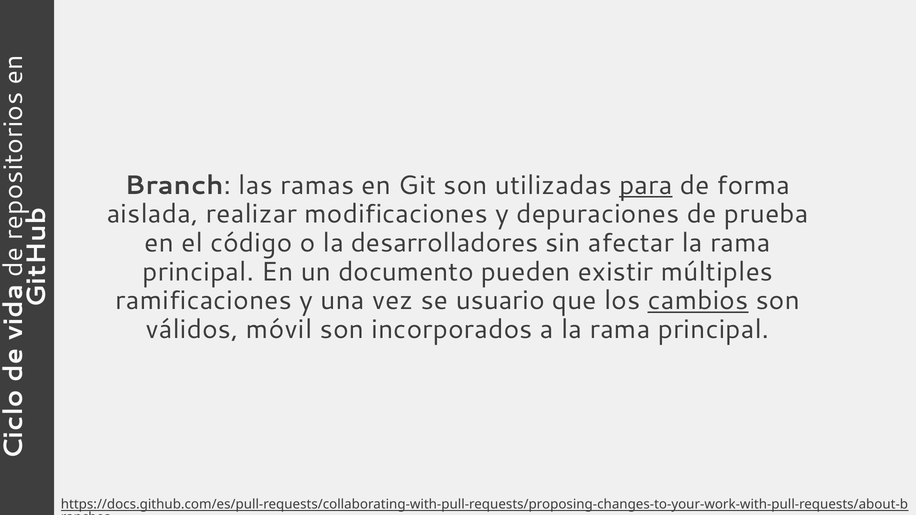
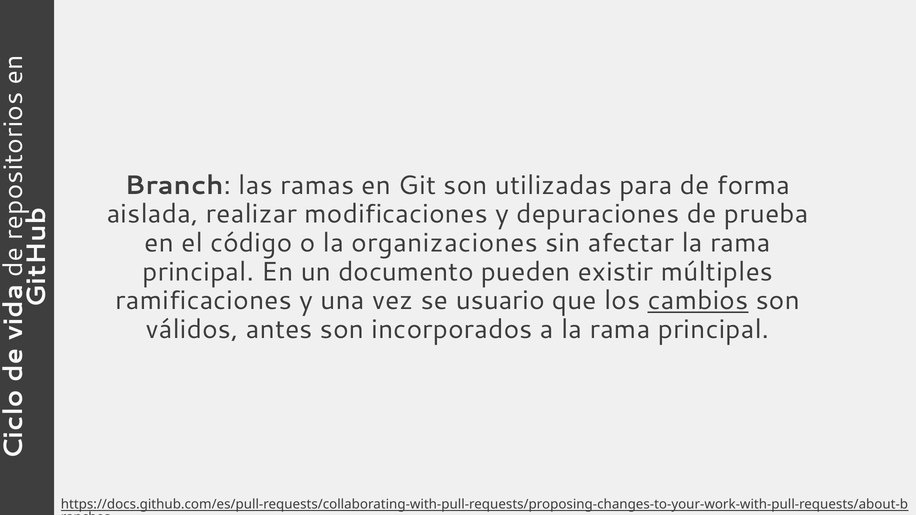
para underline: present -> none
desarrolladores: desarrolladores -> organizaciones
móvil: móvil -> antes
